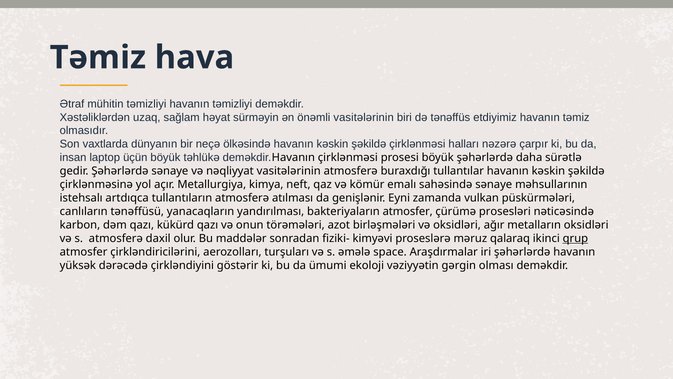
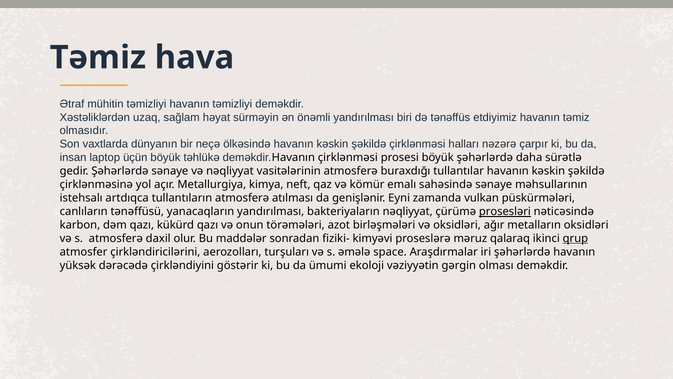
önəmli vasitələrinin: vasitələrinin -> yandırılması
bakteriyaların atmosfer: atmosfer -> nəqliyyat
prosesləri underline: none -> present
